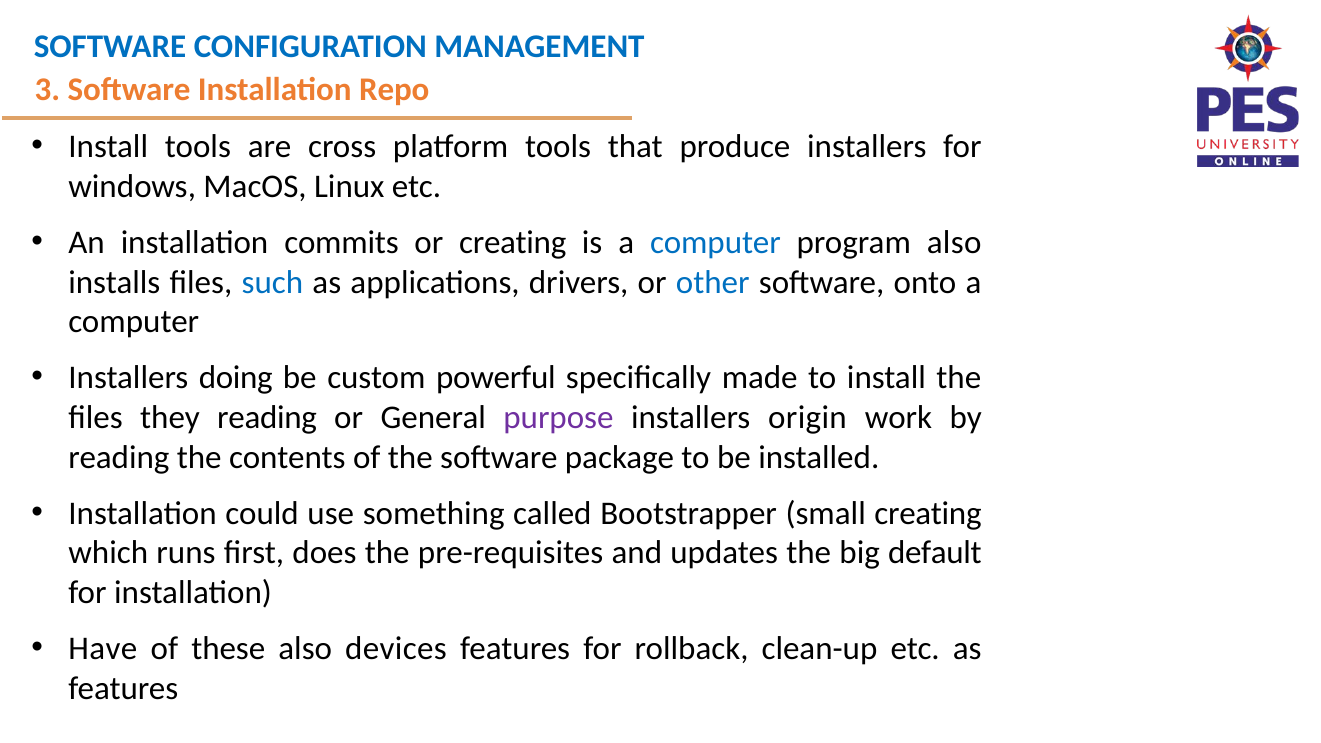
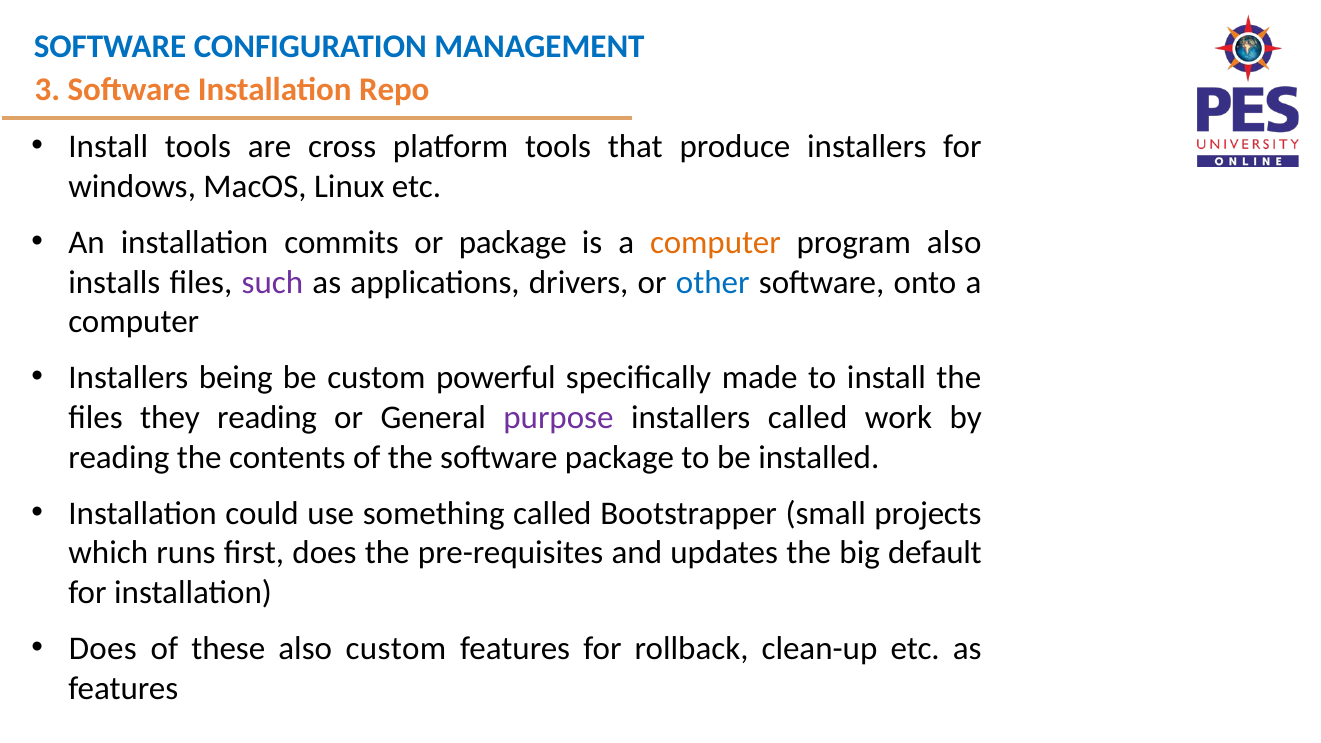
or creating: creating -> package
computer at (715, 243) colour: blue -> orange
such colour: blue -> purple
doing: doing -> being
installers origin: origin -> called
small creating: creating -> projects
Have at (103, 649): Have -> Does
also devices: devices -> custom
